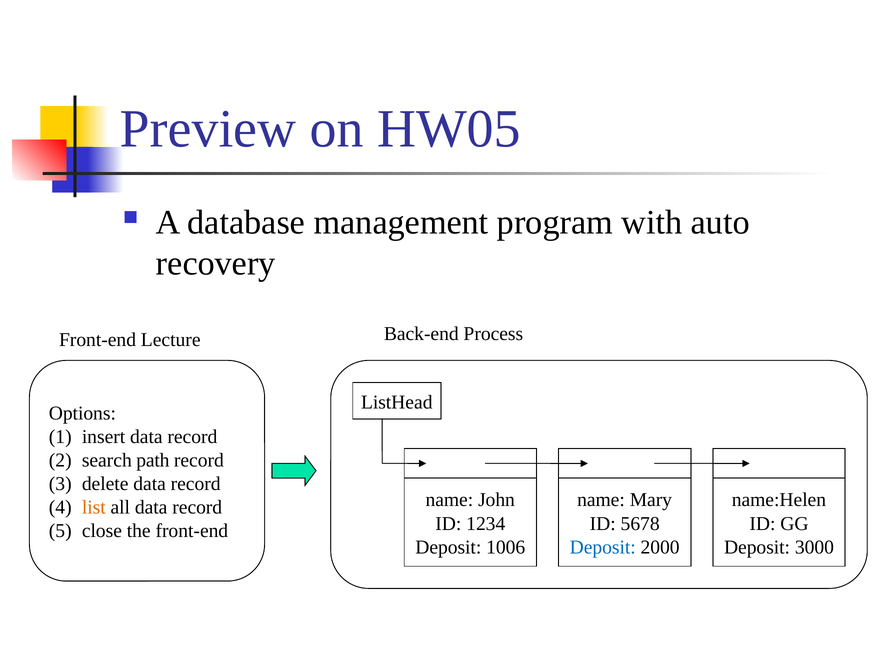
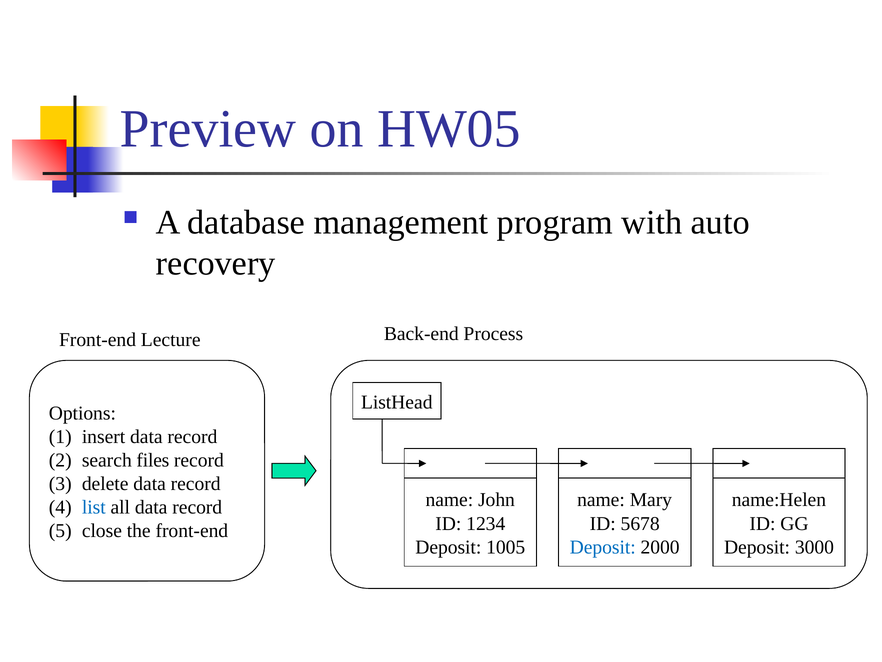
path: path -> files
list colour: orange -> blue
1006: 1006 -> 1005
